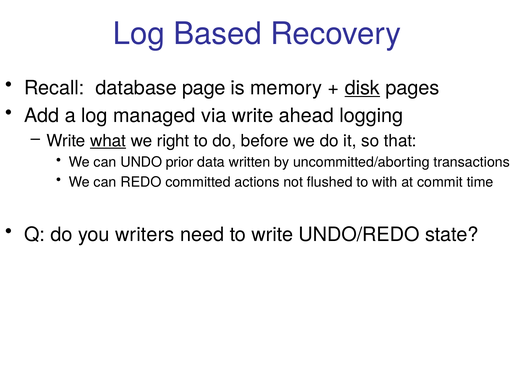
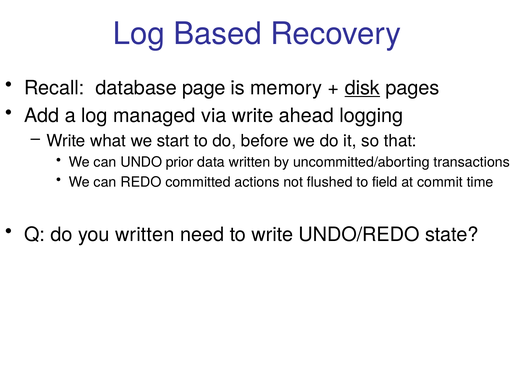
what underline: present -> none
right: right -> start
with: with -> field
you writers: writers -> written
